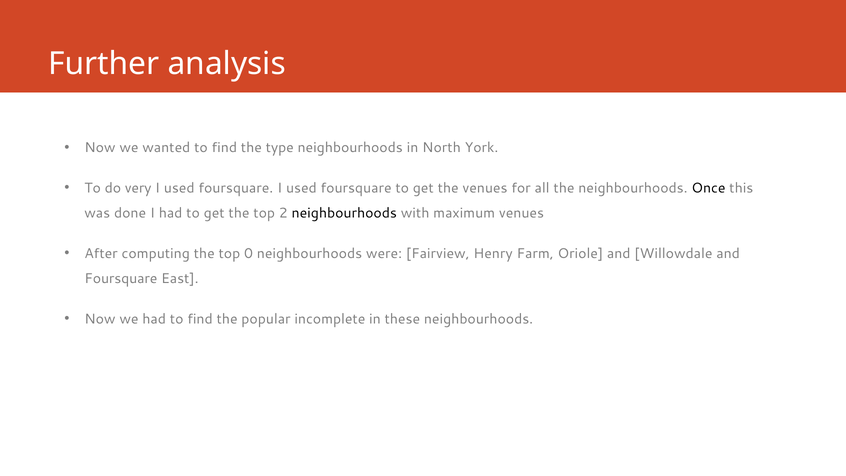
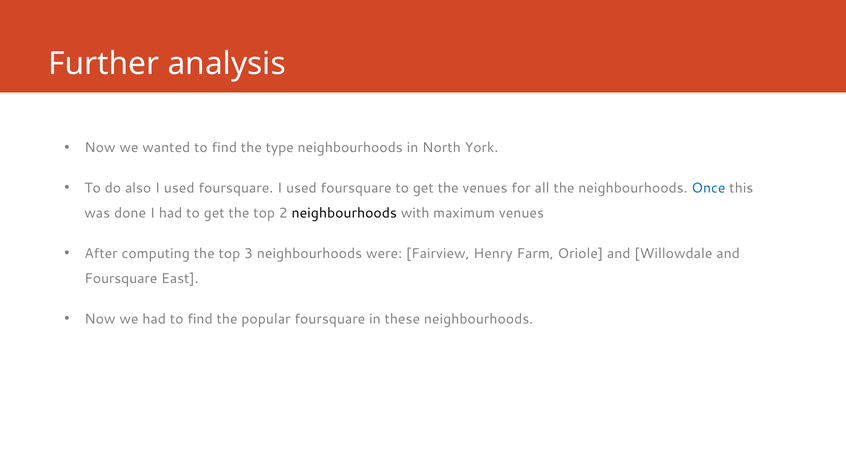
very: very -> also
Once colour: black -> blue
0: 0 -> 3
popular incomplete: incomplete -> foursquare
